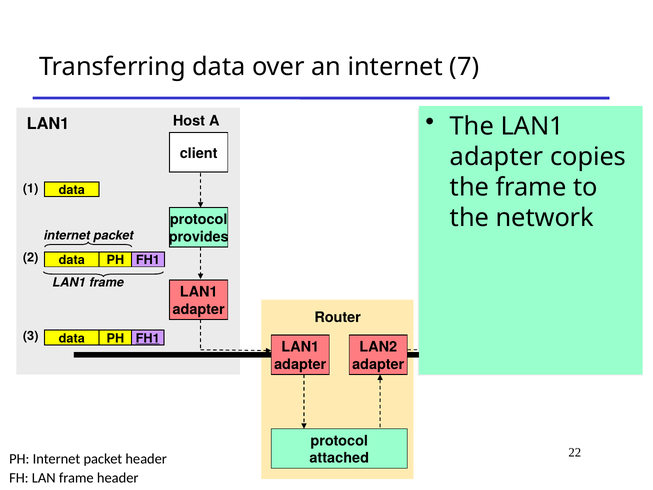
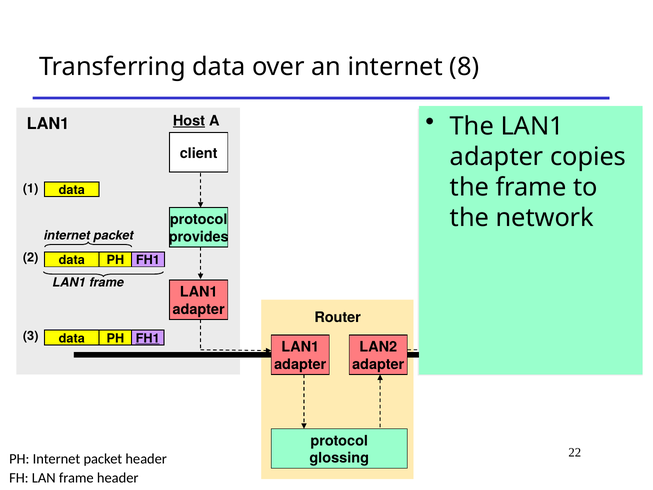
7: 7 -> 8
Host at (189, 121) underline: none -> present
attached: attached -> glossing
